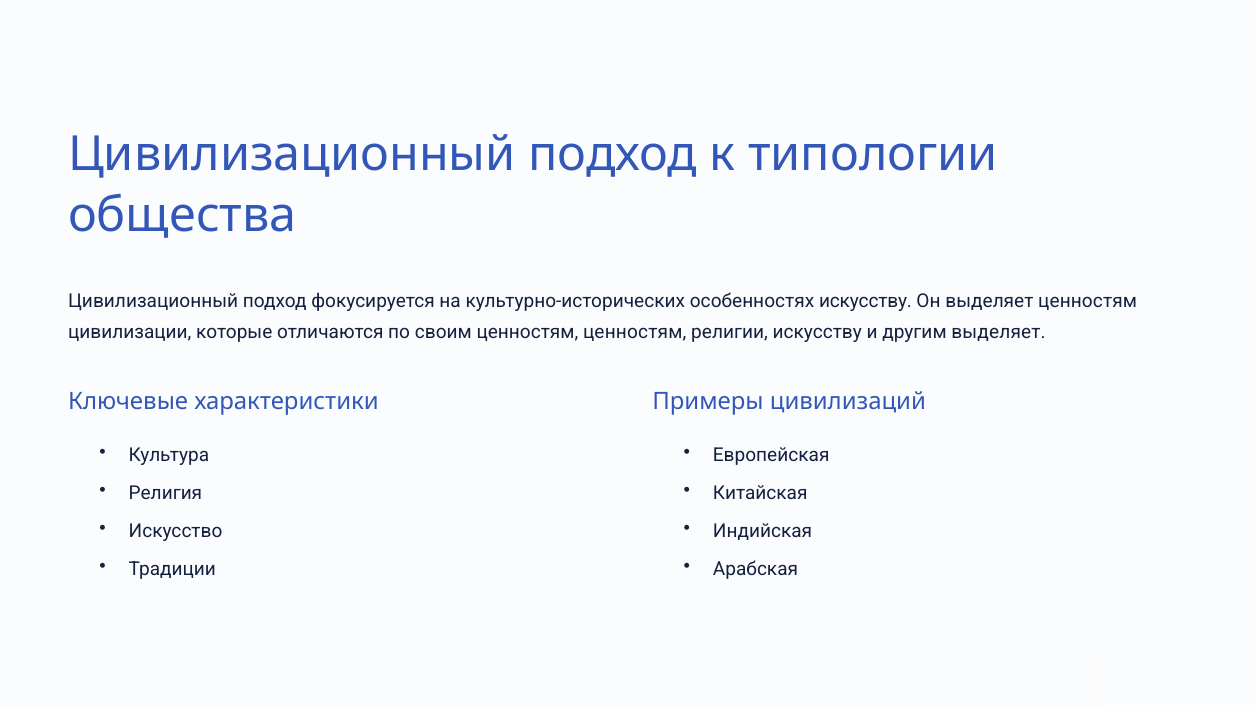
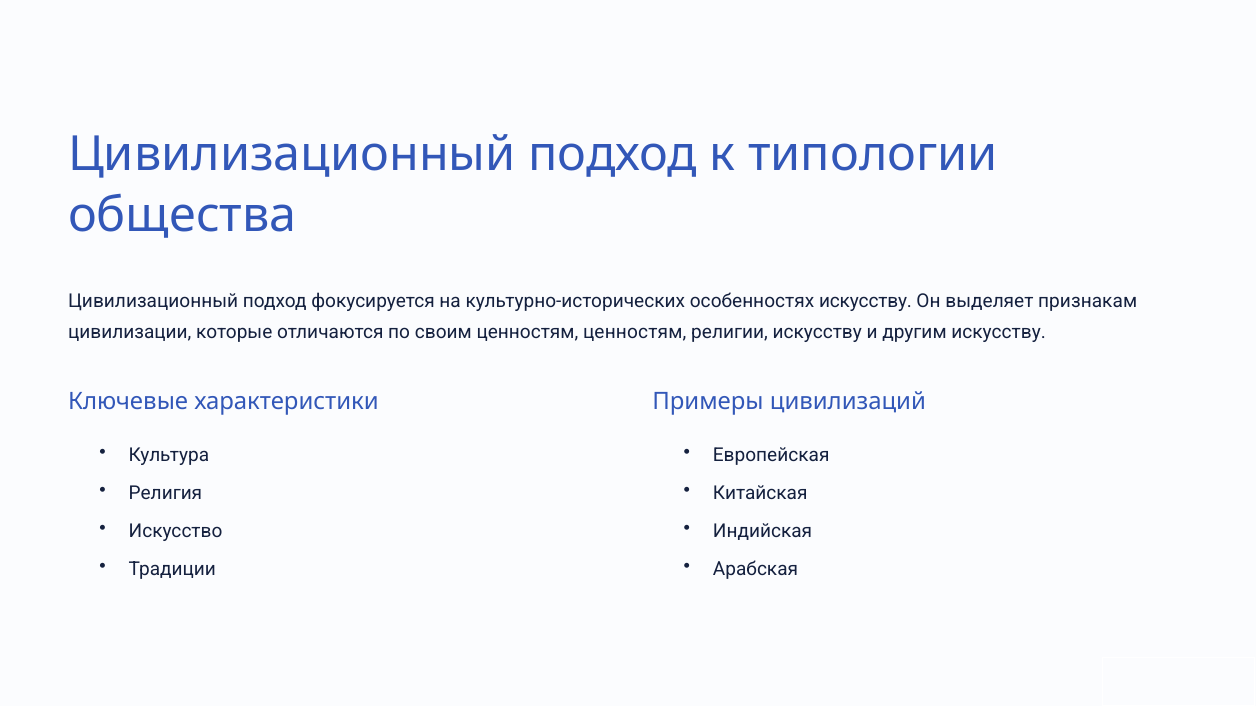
выделяет ценностям: ценностям -> признакам
другим выделяет: выделяет -> искусству
